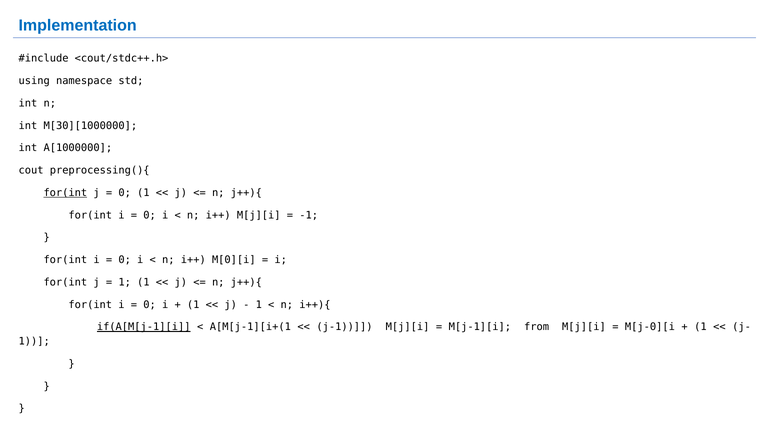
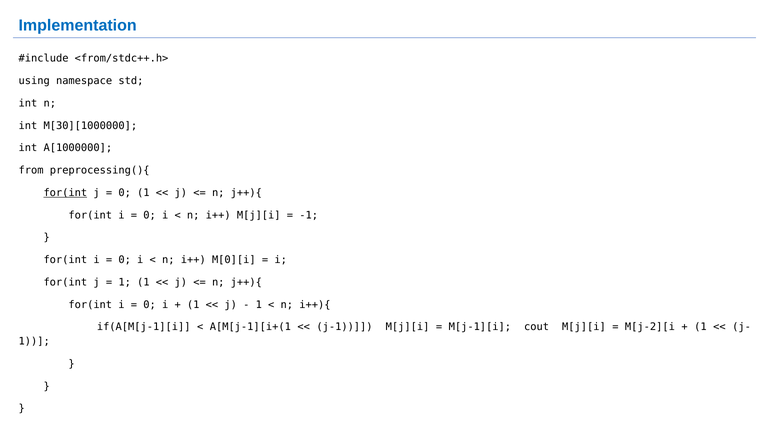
<cout/stdc++.h>: <cout/stdc++.h> -> <from/stdc++.h>
cout: cout -> from
if(A[M[j-1][i underline: present -> none
from: from -> cout
M[j-0][i: M[j-0][i -> M[j-2][i
